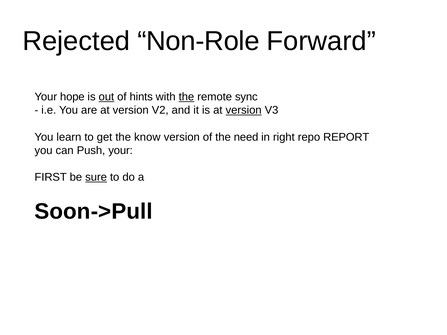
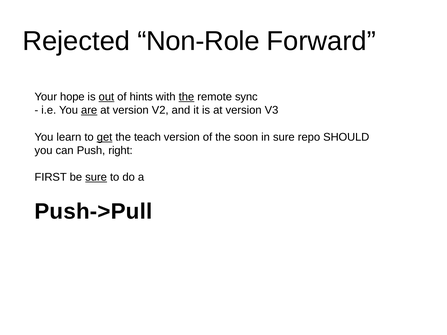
are underline: none -> present
version at (244, 110) underline: present -> none
get underline: none -> present
know: know -> teach
need: need -> soon
in right: right -> sure
REPORT: REPORT -> SHOULD
Push your: your -> right
Soon->Pull: Soon->Pull -> Push->Pull
